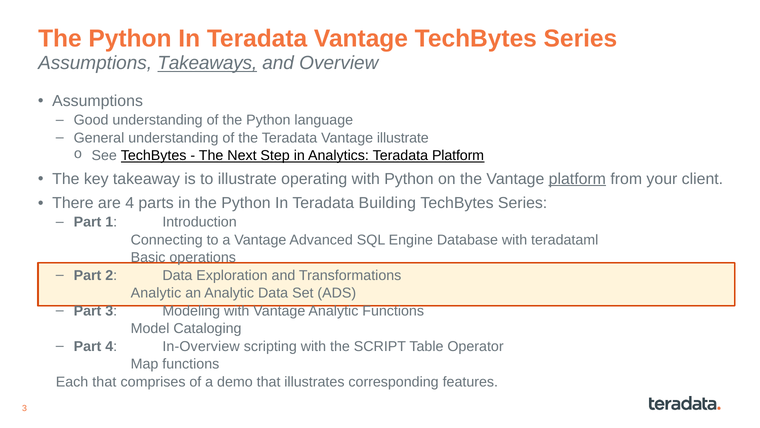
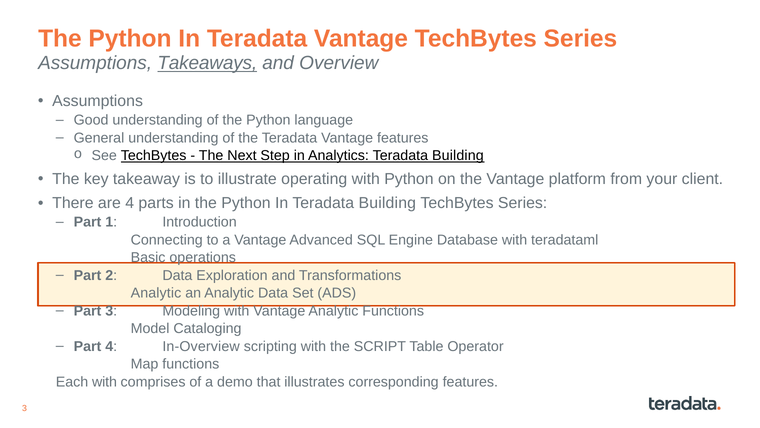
Vantage illustrate: illustrate -> features
Analytics Teradata Platform: Platform -> Building
platform at (577, 179) underline: present -> none
Each that: that -> with
